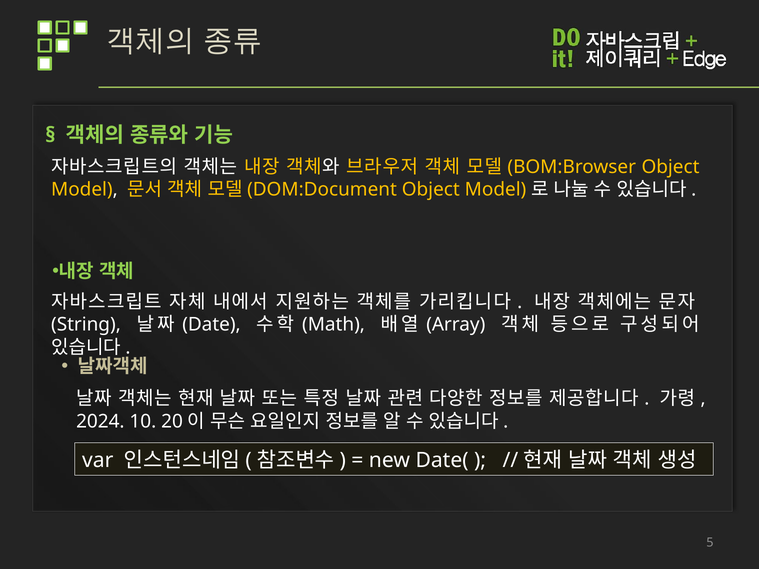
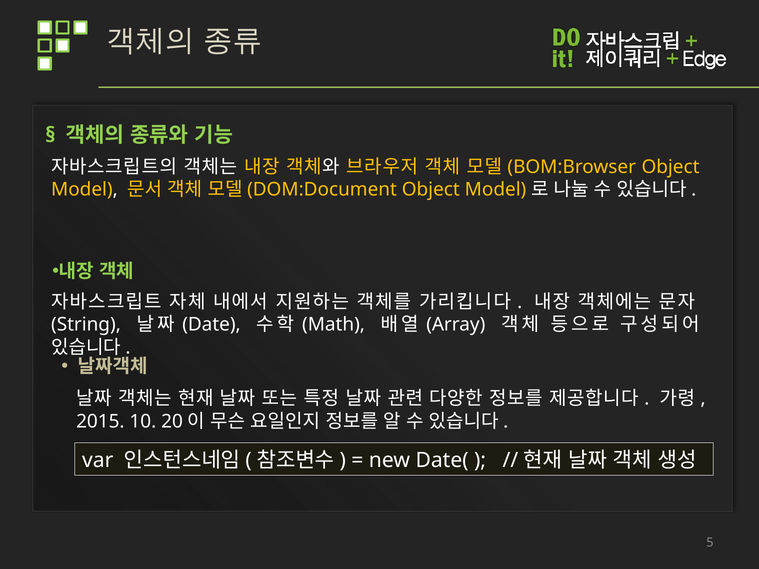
2024: 2024 -> 2015
